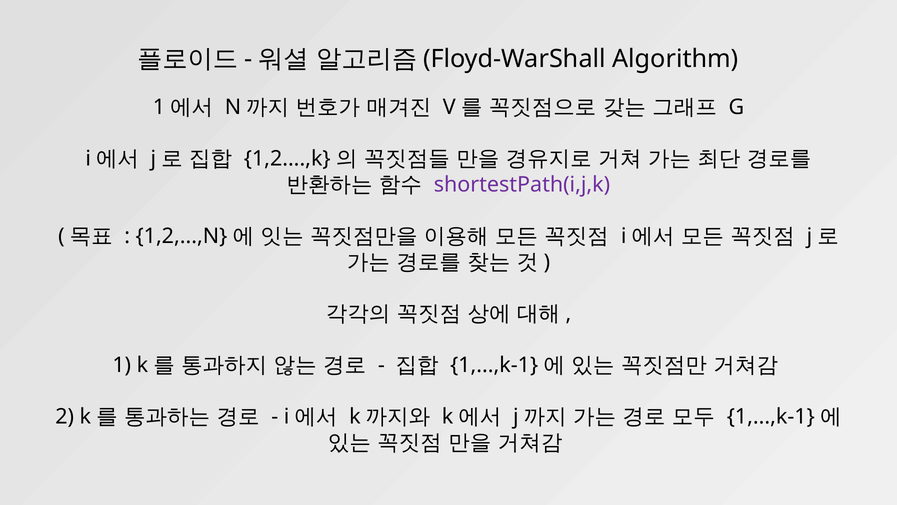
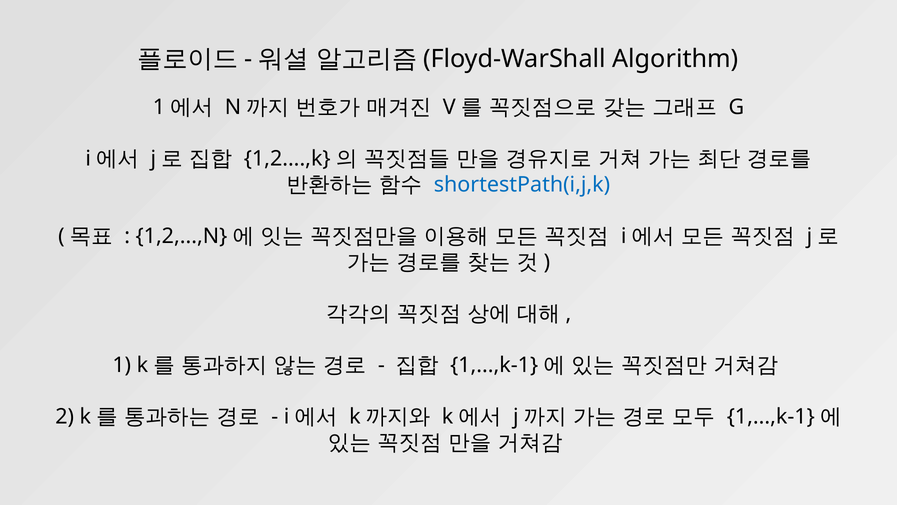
shortestPath(i,j,k colour: purple -> blue
